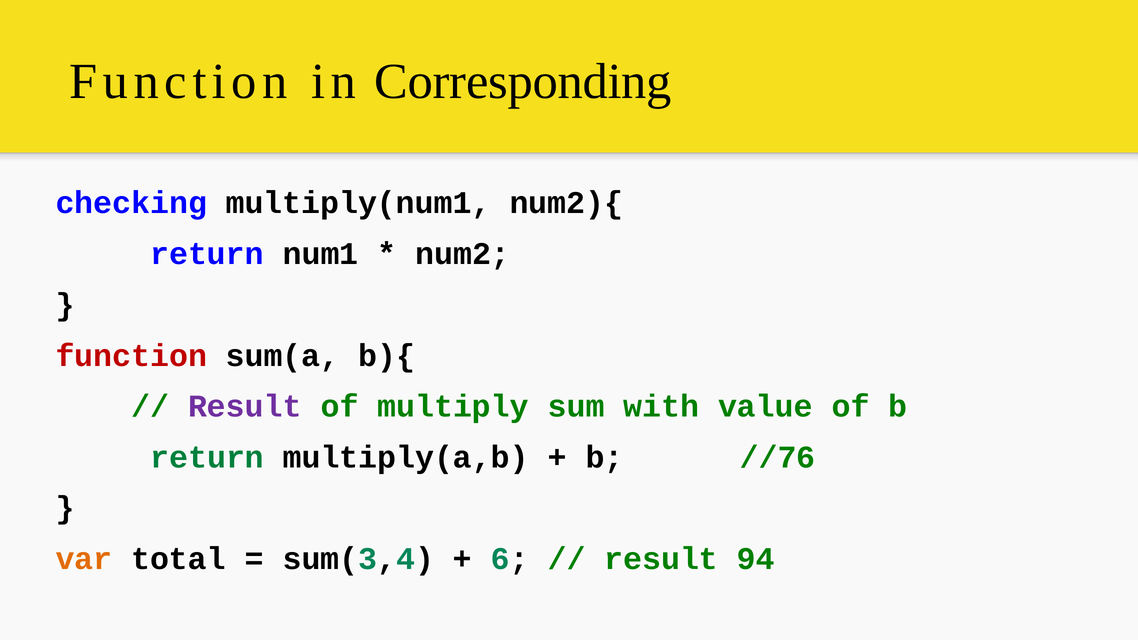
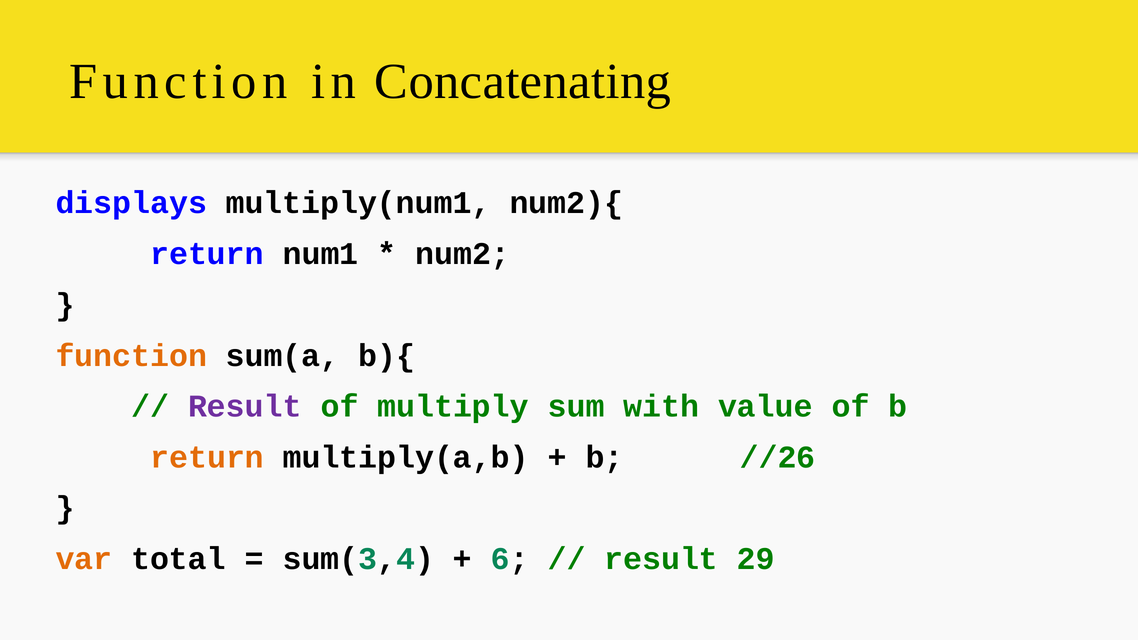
Corresponding: Corresponding -> Concatenating
checking: checking -> displays
function at (131, 356) colour: red -> orange
return at (207, 457) colour: green -> orange
//76: //76 -> //26
94: 94 -> 29
